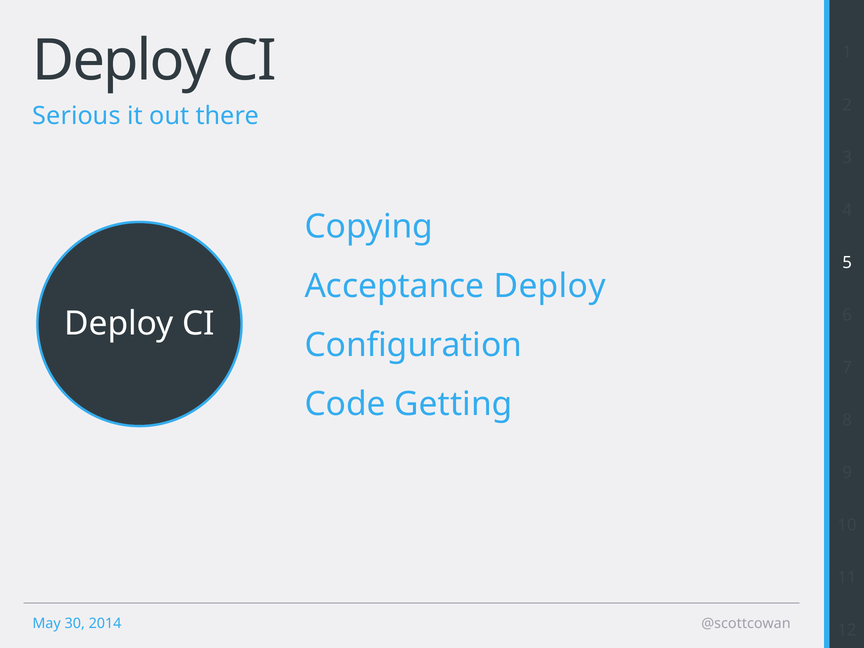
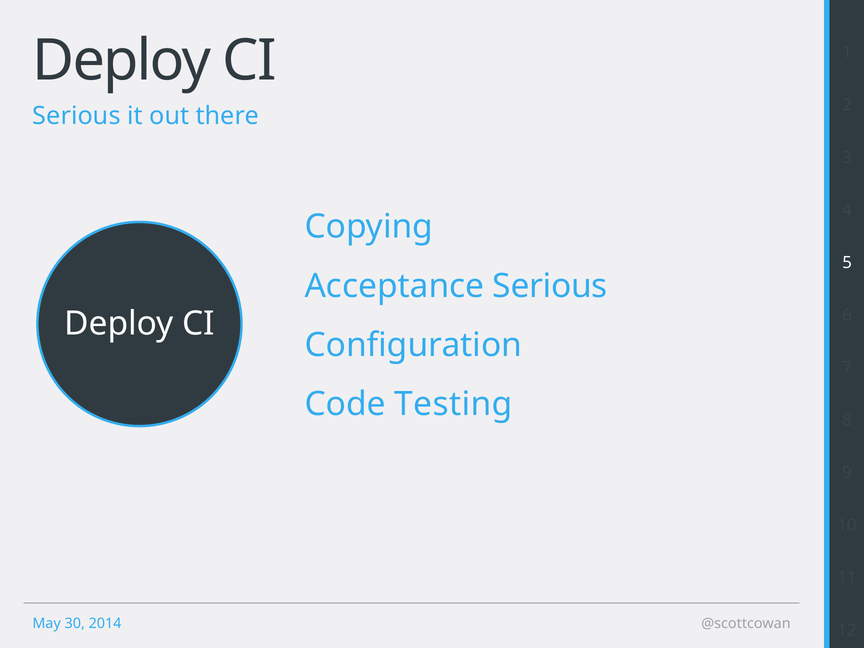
Acceptance Deploy: Deploy -> Serious
Getting: Getting -> Testing
